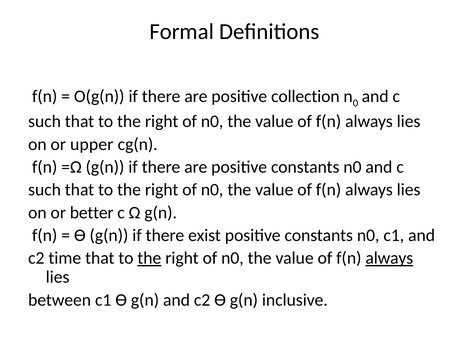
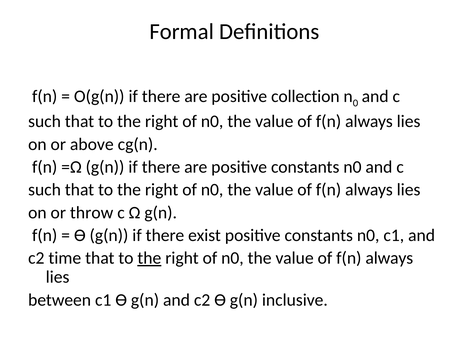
upper: upper -> above
better: better -> throw
always at (389, 258) underline: present -> none
